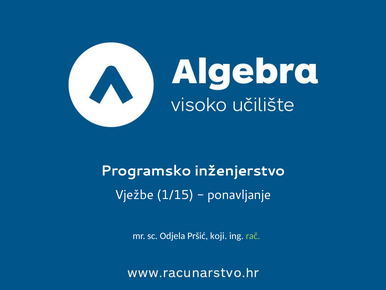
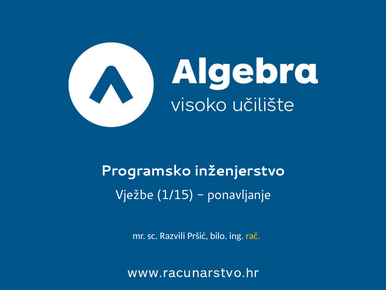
Odjela: Odjela -> Razvili
koji: koji -> bilo
rač colour: light green -> yellow
